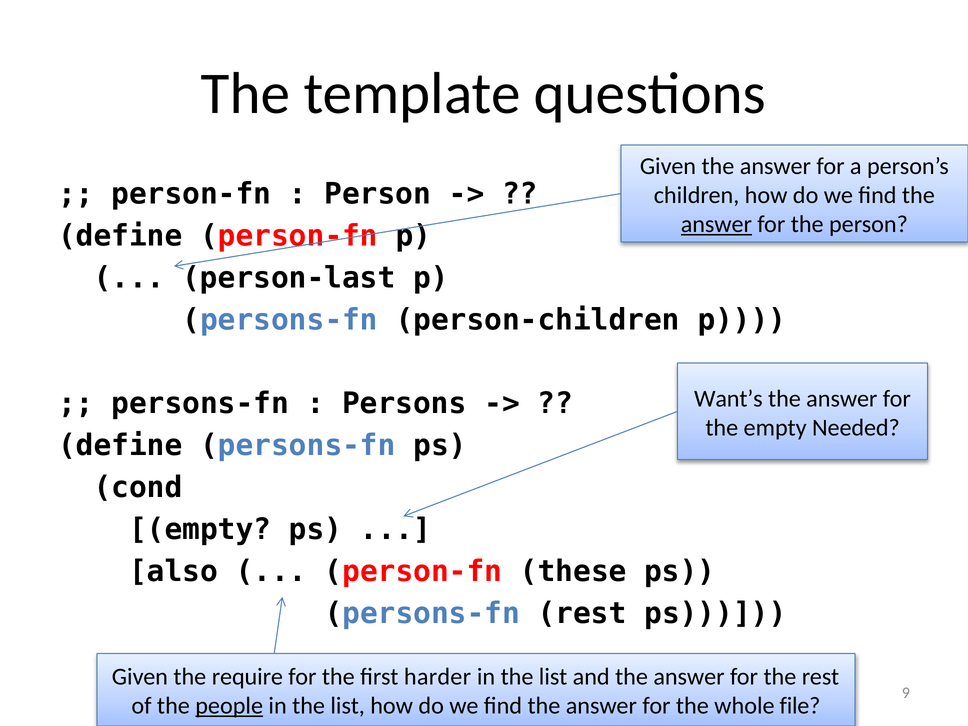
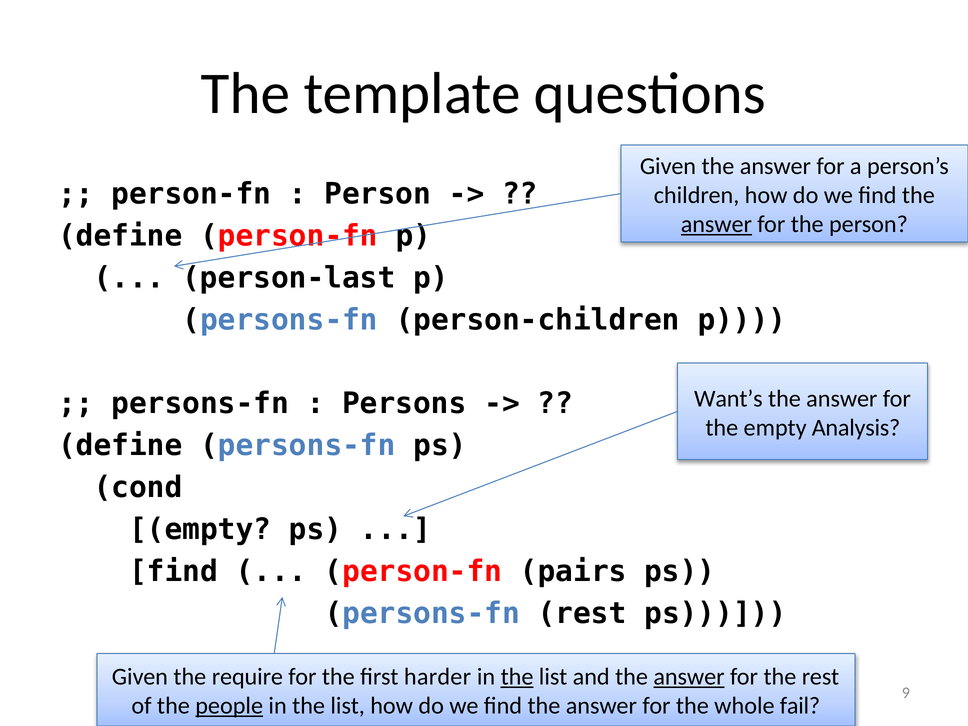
Needed: Needed -> Analysis
also at (173, 571): also -> find
these: these -> pairs
the at (517, 677) underline: none -> present
answer at (689, 677) underline: none -> present
file: file -> fail
